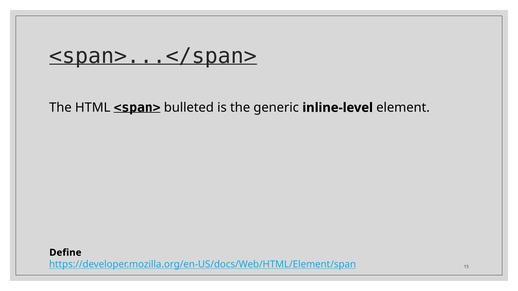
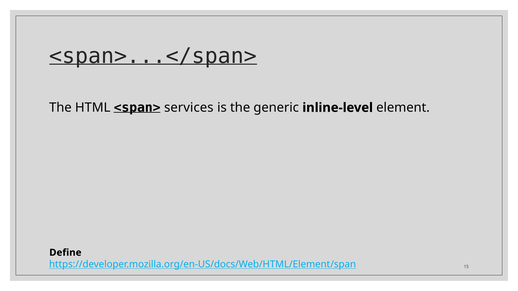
bulleted: bulleted -> services
